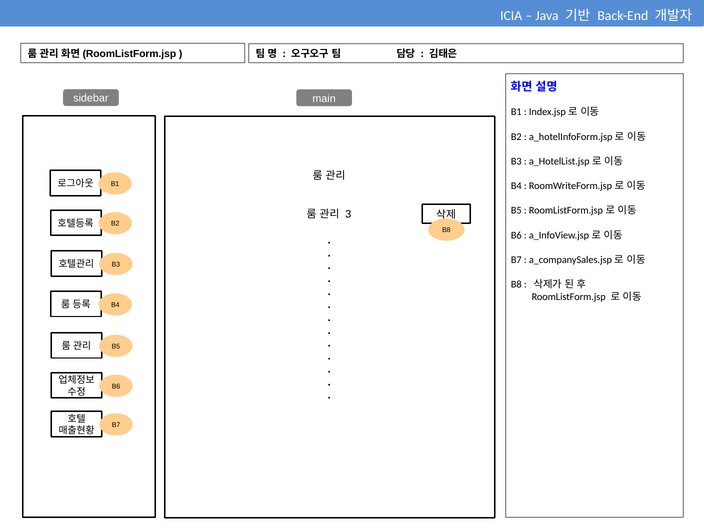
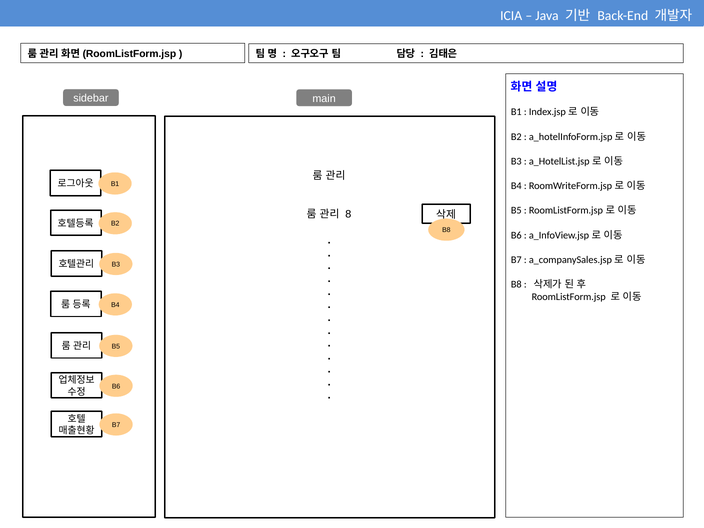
3: 3 -> 8
